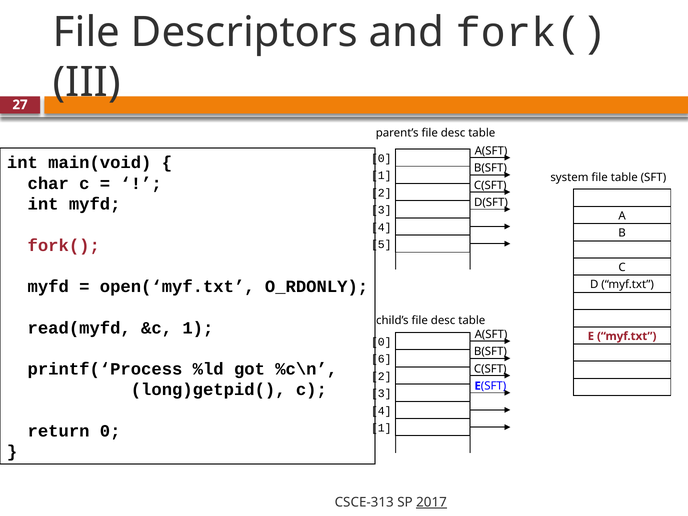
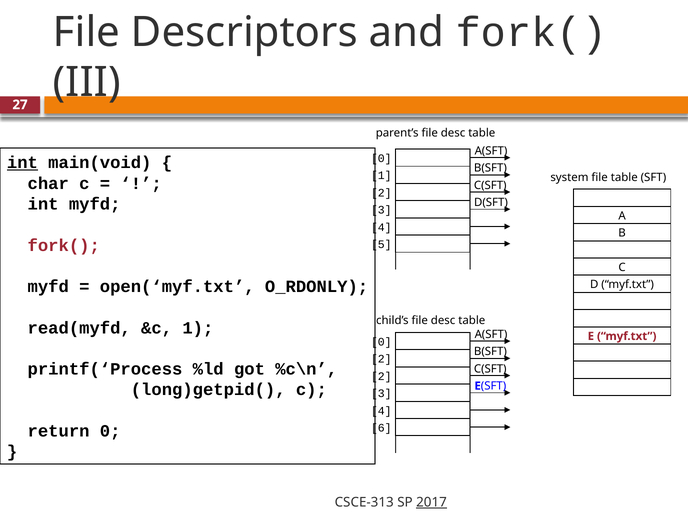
int at (22, 163) underline: none -> present
6 at (381, 359): 6 -> 2
1 at (381, 428): 1 -> 6
